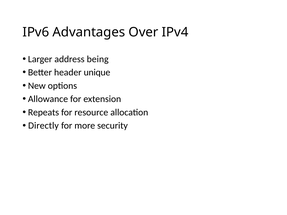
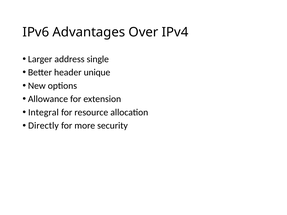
being: being -> single
Repeats: Repeats -> Integral
